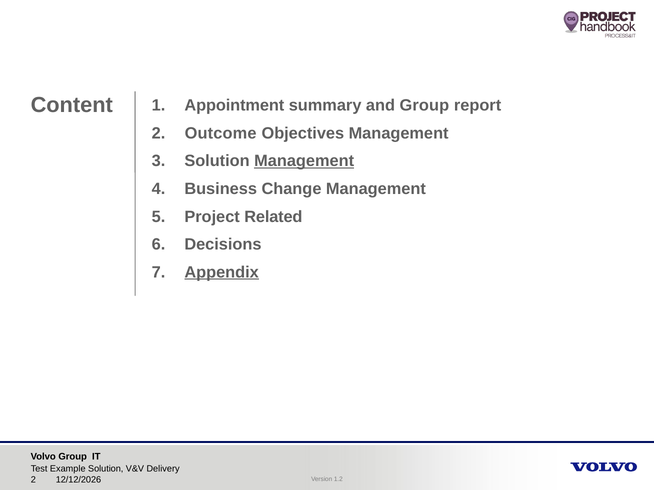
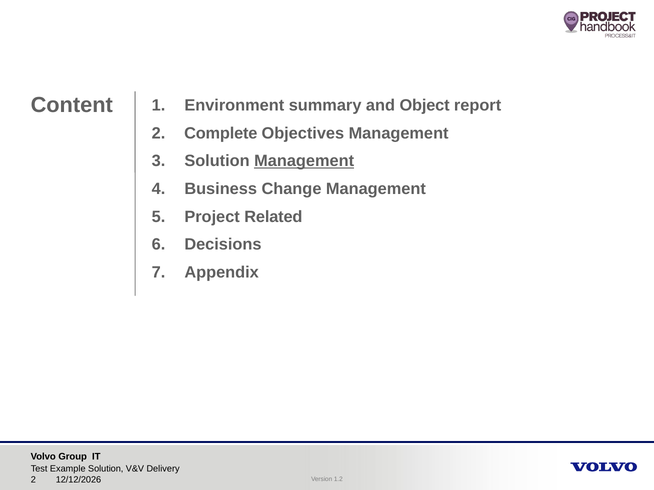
Appointment: Appointment -> Environment
and Group: Group -> Object
Outcome: Outcome -> Complete
Appendix underline: present -> none
